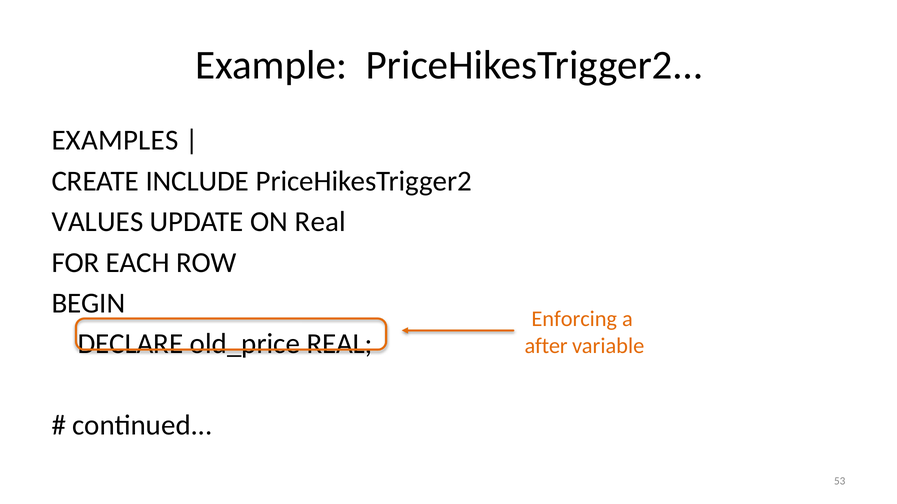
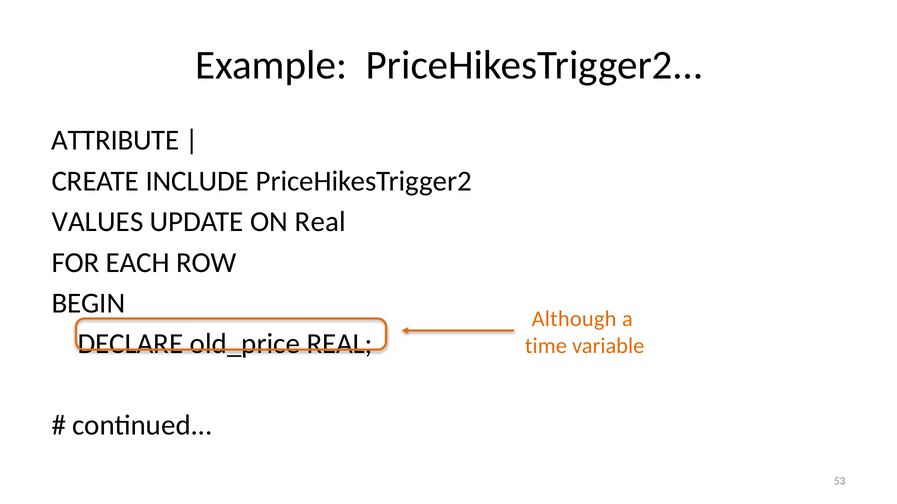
EXAMPLES: EXAMPLES -> ATTRIBUTE
Enforcing: Enforcing -> Although
after: after -> time
